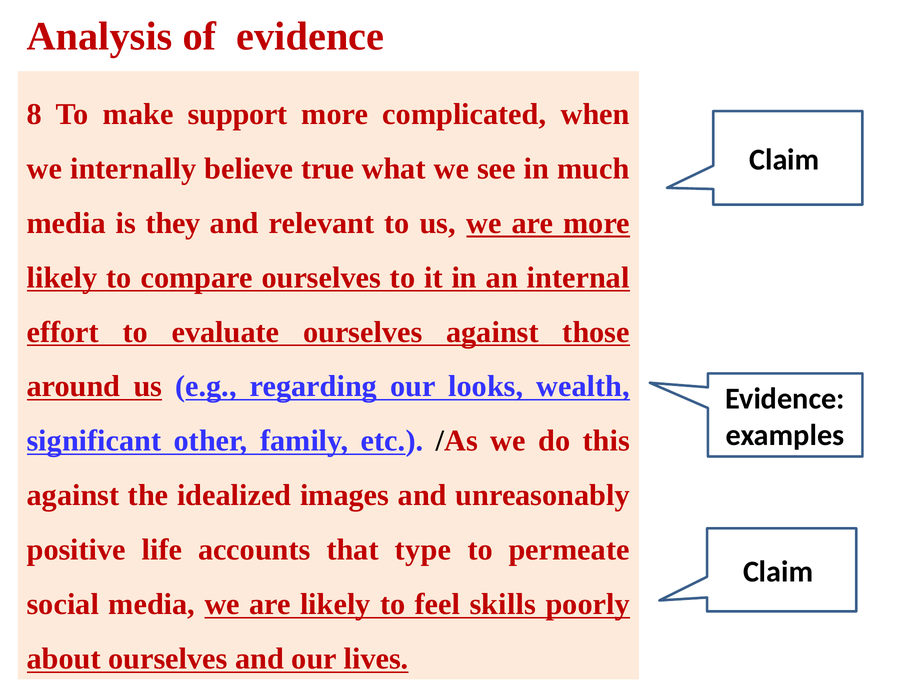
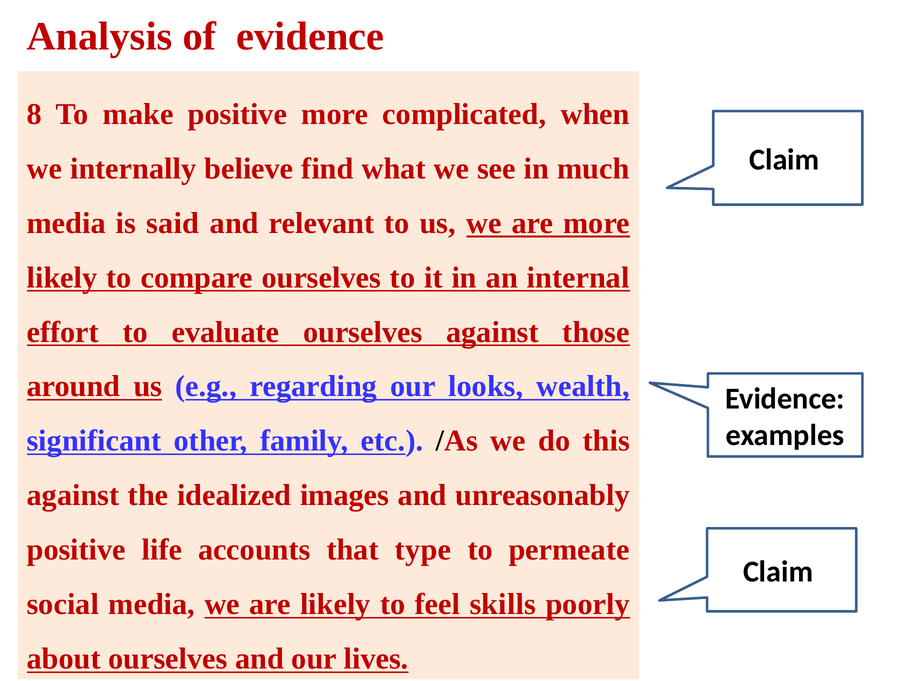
make support: support -> positive
true: true -> find
they: they -> said
